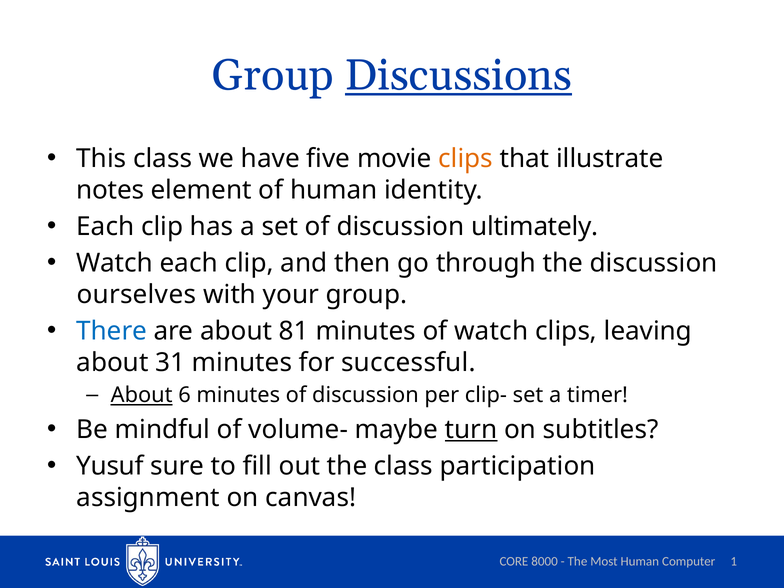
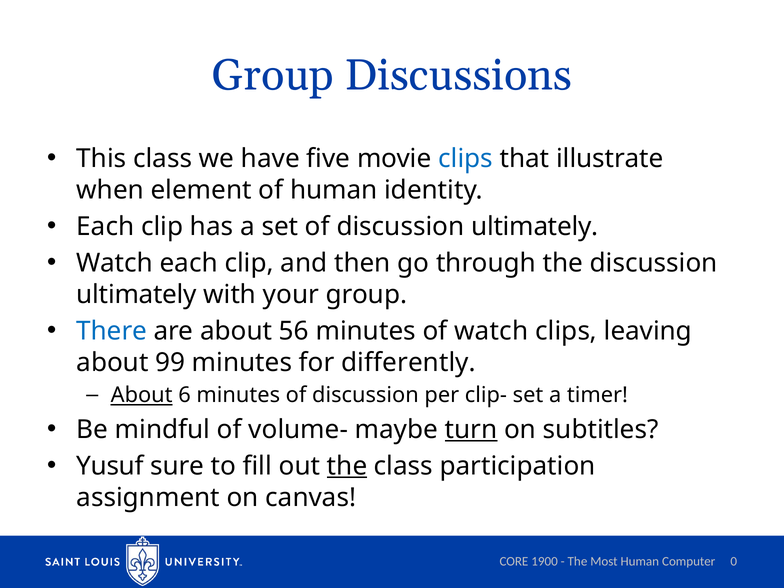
Discussions underline: present -> none
clips at (466, 159) colour: orange -> blue
notes: notes -> when
ourselves at (136, 295): ourselves -> ultimately
81: 81 -> 56
31: 31 -> 99
successful: successful -> differently
the at (347, 466) underline: none -> present
8000: 8000 -> 1900
1: 1 -> 0
